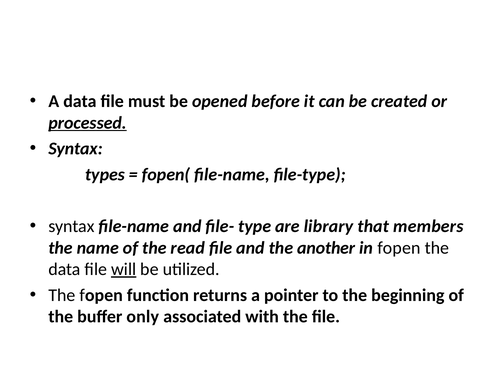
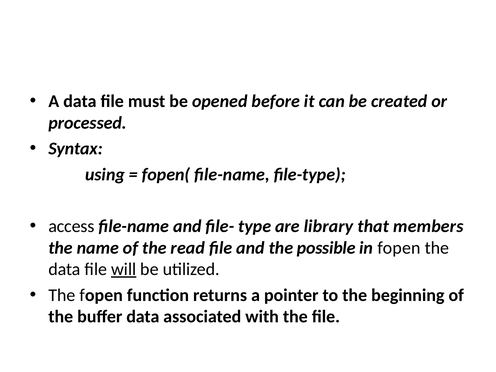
processed underline: present -> none
types: types -> using
syntax at (71, 226): syntax -> access
another: another -> possible
buffer only: only -> data
